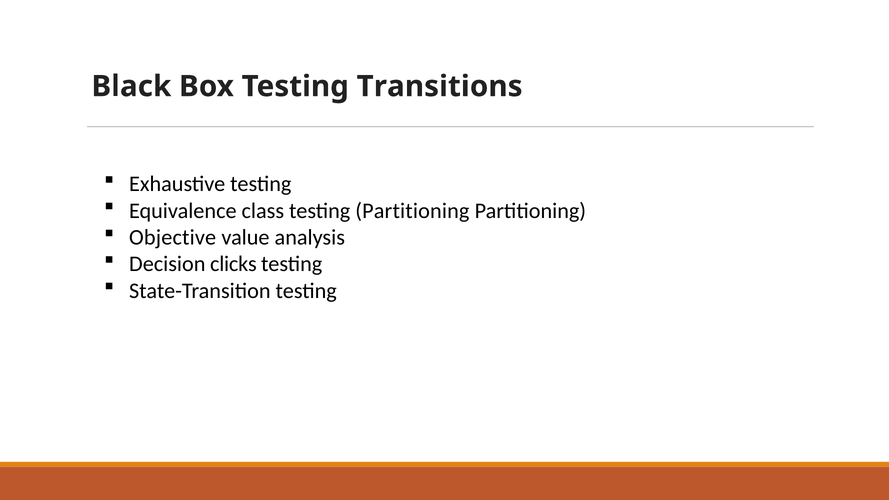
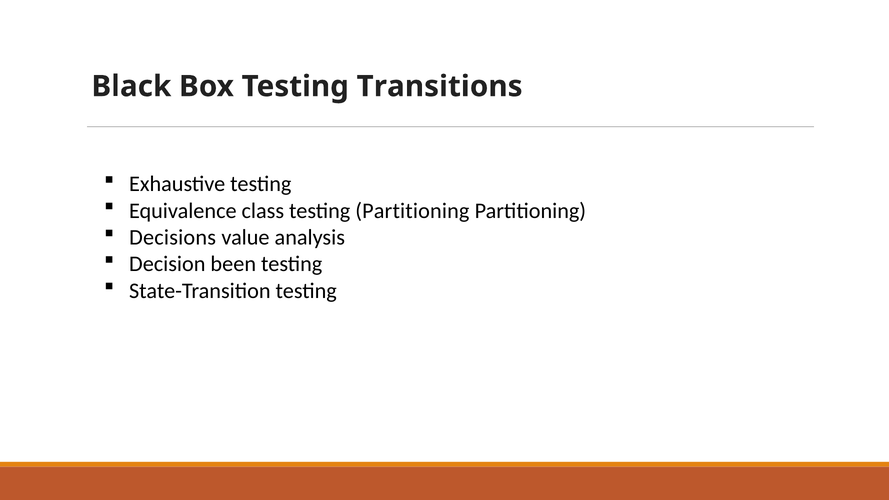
Objective: Objective -> Decisions
clicks: clicks -> been
